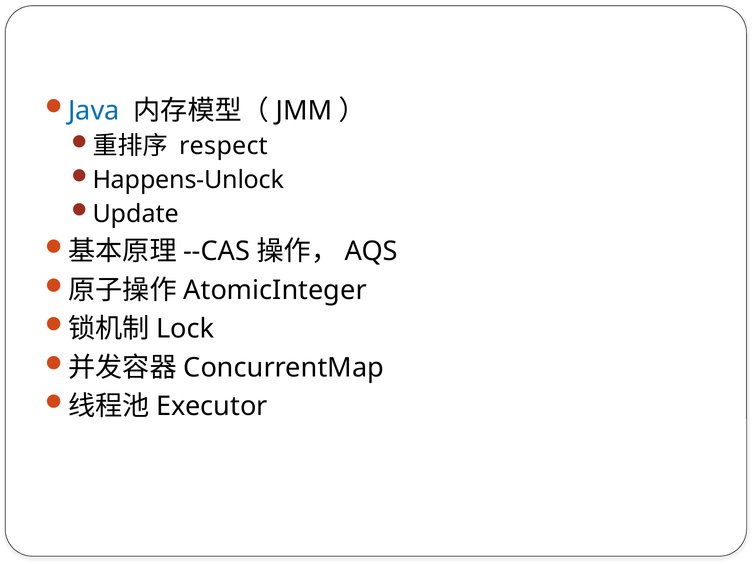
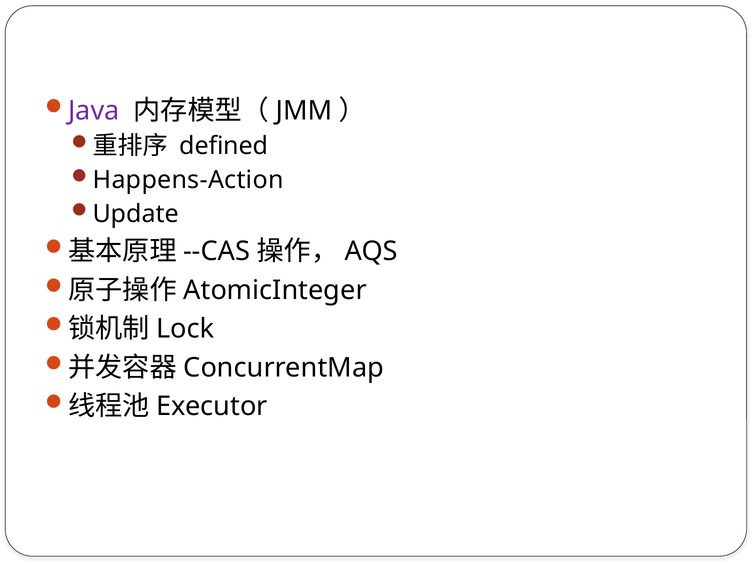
Java colour: blue -> purple
respect: respect -> defined
Happens-Unlock: Happens-Unlock -> Happens-Action
